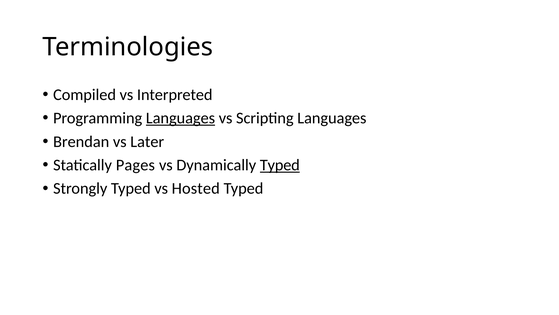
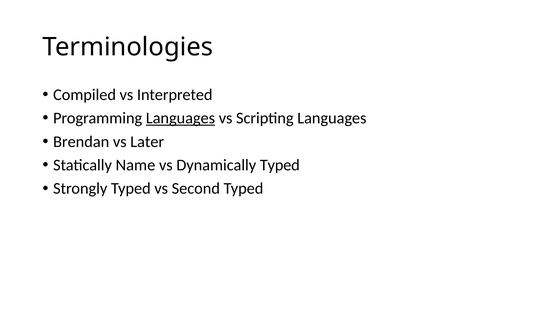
Pages: Pages -> Name
Typed at (280, 165) underline: present -> none
Hosted: Hosted -> Second
